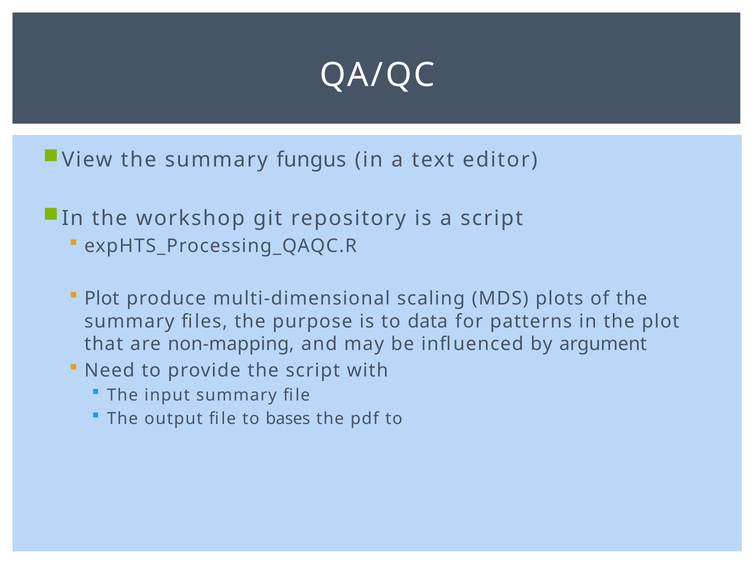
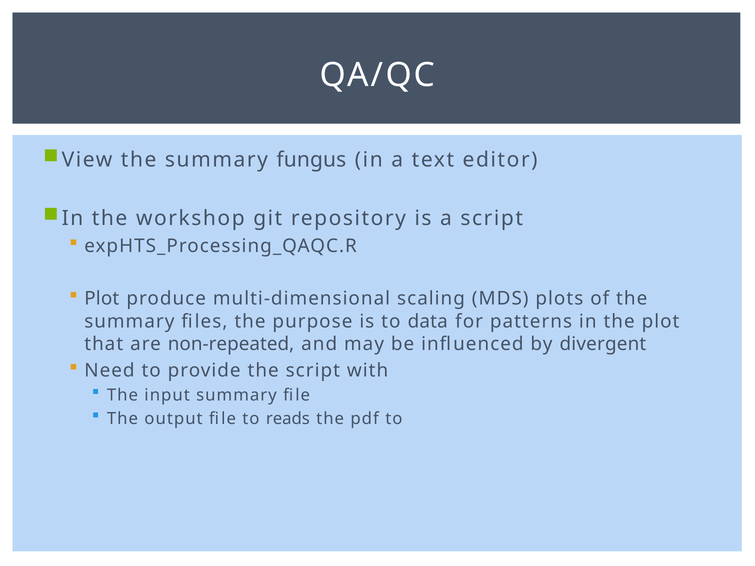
non-mapping: non-mapping -> non-repeated
argument: argument -> divergent
bases: bases -> reads
